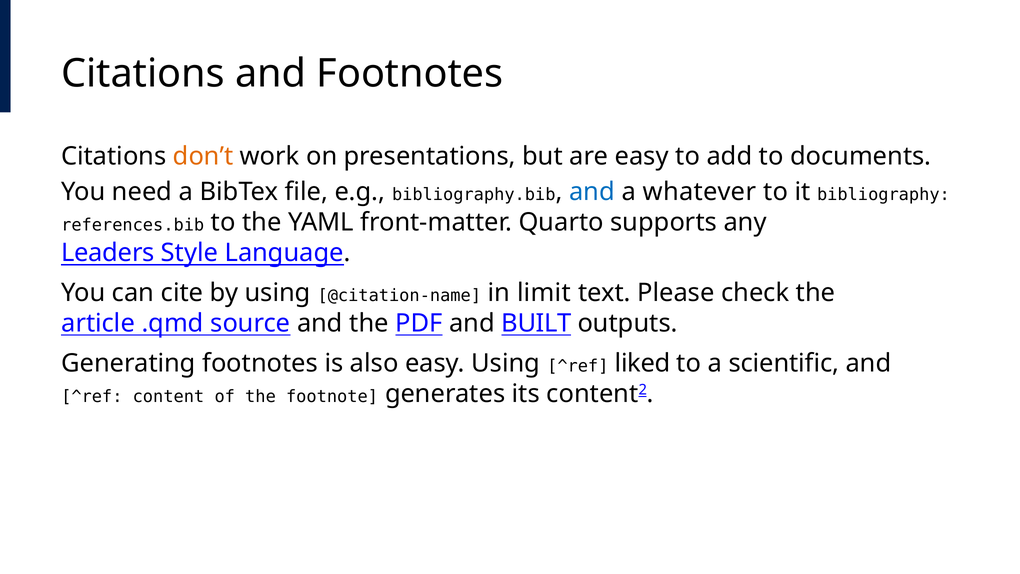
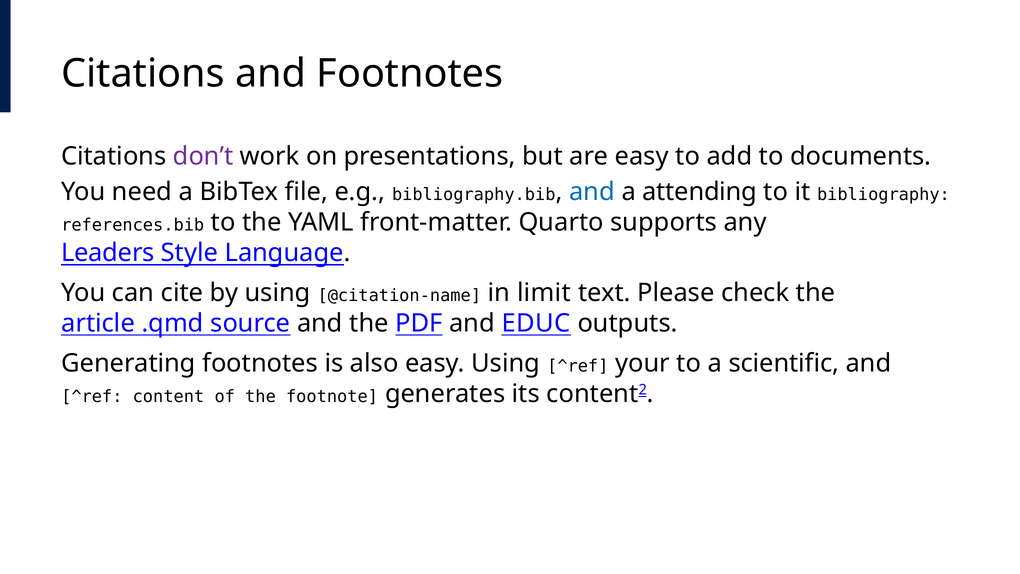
don’t colour: orange -> purple
whatever: whatever -> attending
BUILT: BUILT -> EDUC
liked: liked -> your
